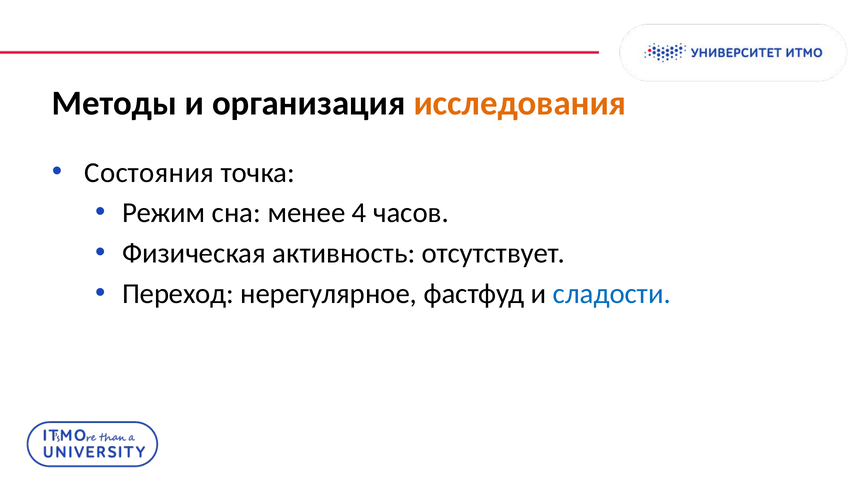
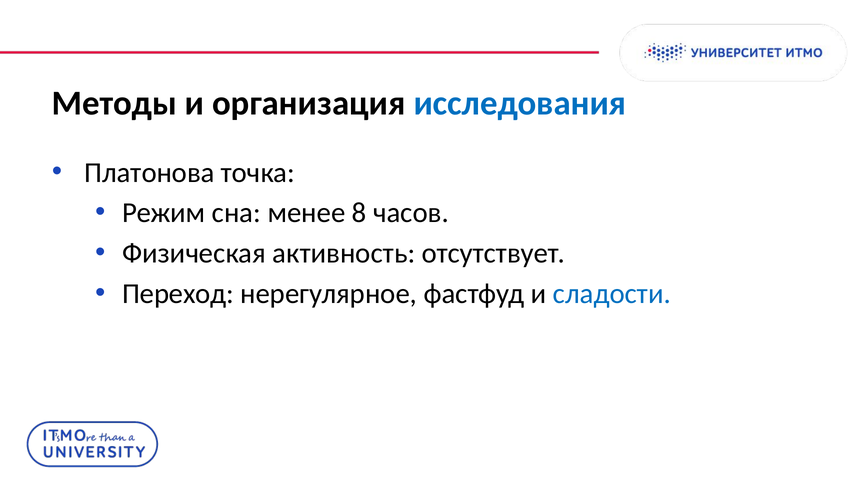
исследования colour: orange -> blue
Состояния: Состояния -> Платонова
4: 4 -> 8
